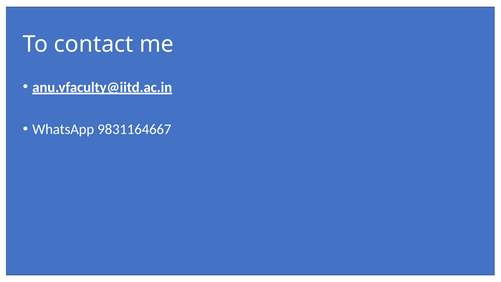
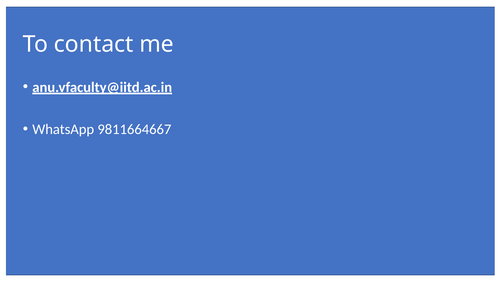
9831164667: 9831164667 -> 9811664667
